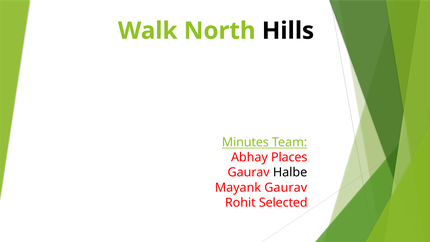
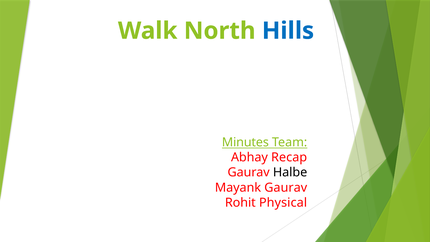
Hills colour: black -> blue
Places: Places -> Recap
Selected: Selected -> Physical
